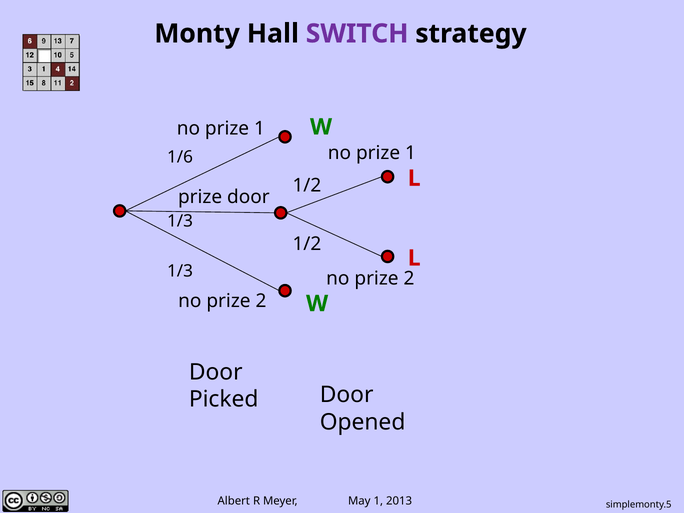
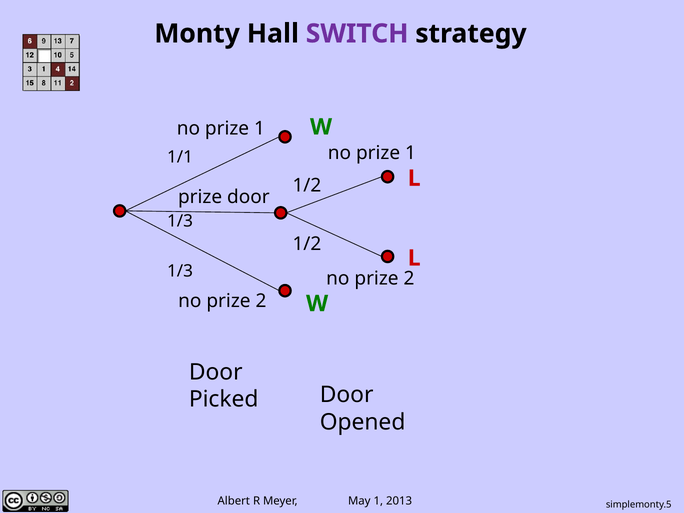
1/6: 1/6 -> 1/1
